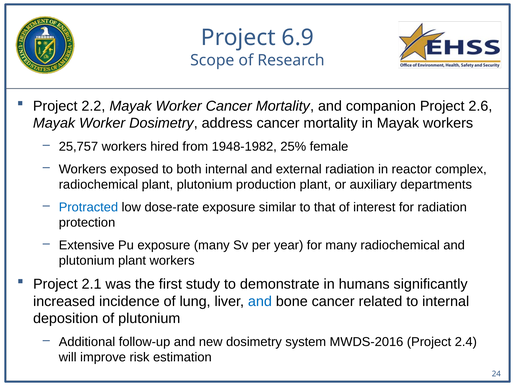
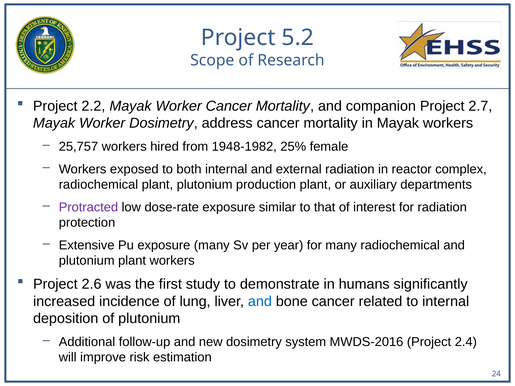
6.9: 6.9 -> 5.2
2.6: 2.6 -> 2.7
Protracted colour: blue -> purple
2.1: 2.1 -> 2.6
